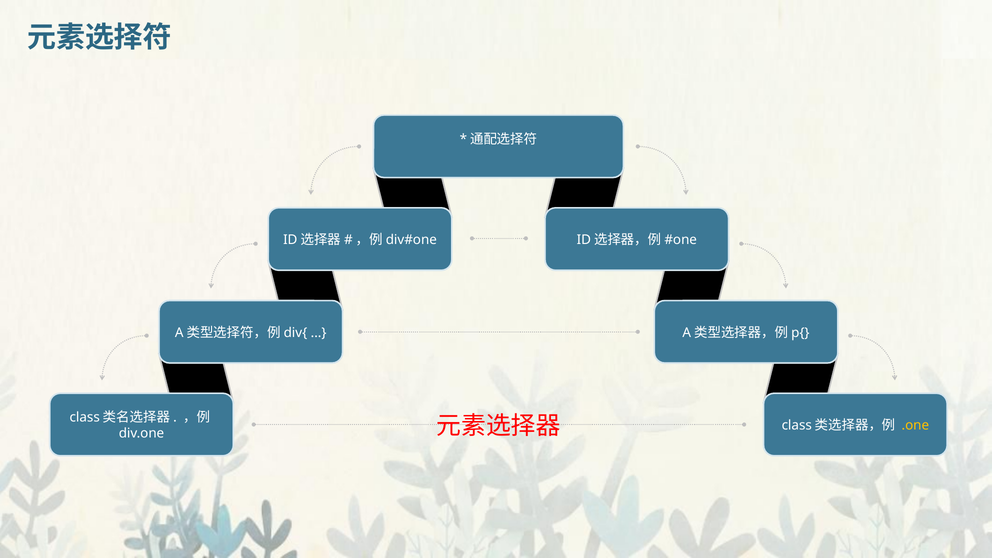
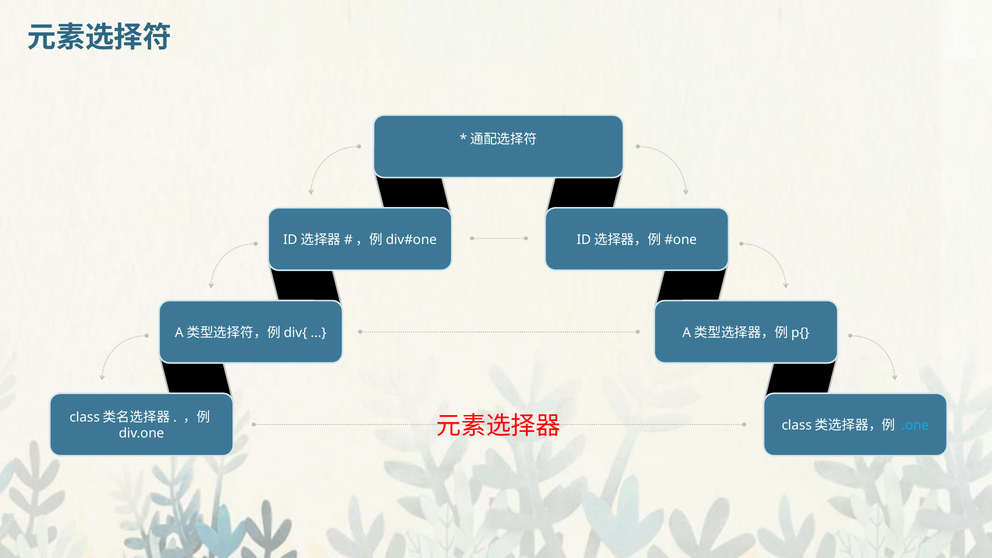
.one colour: yellow -> light blue
